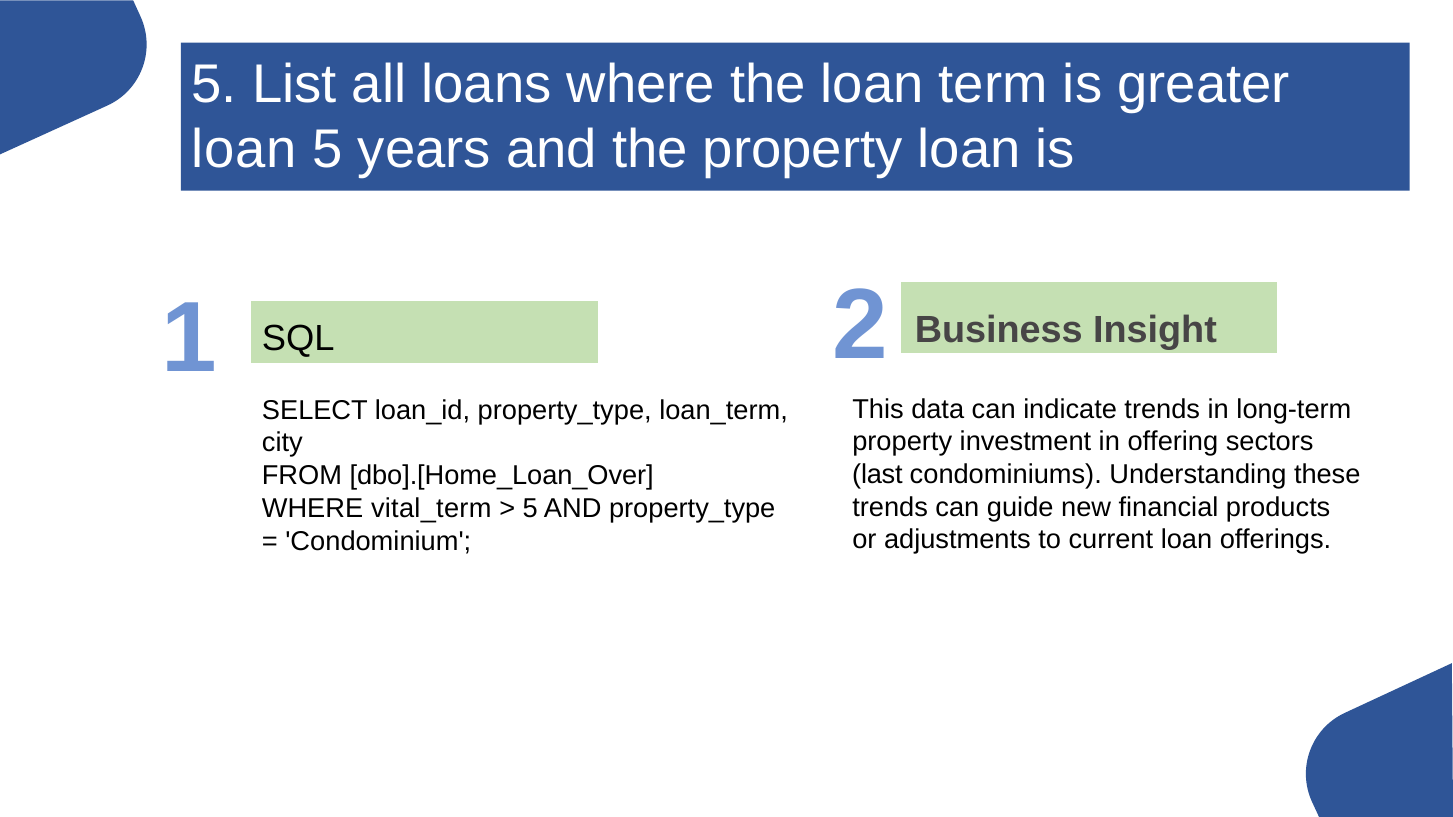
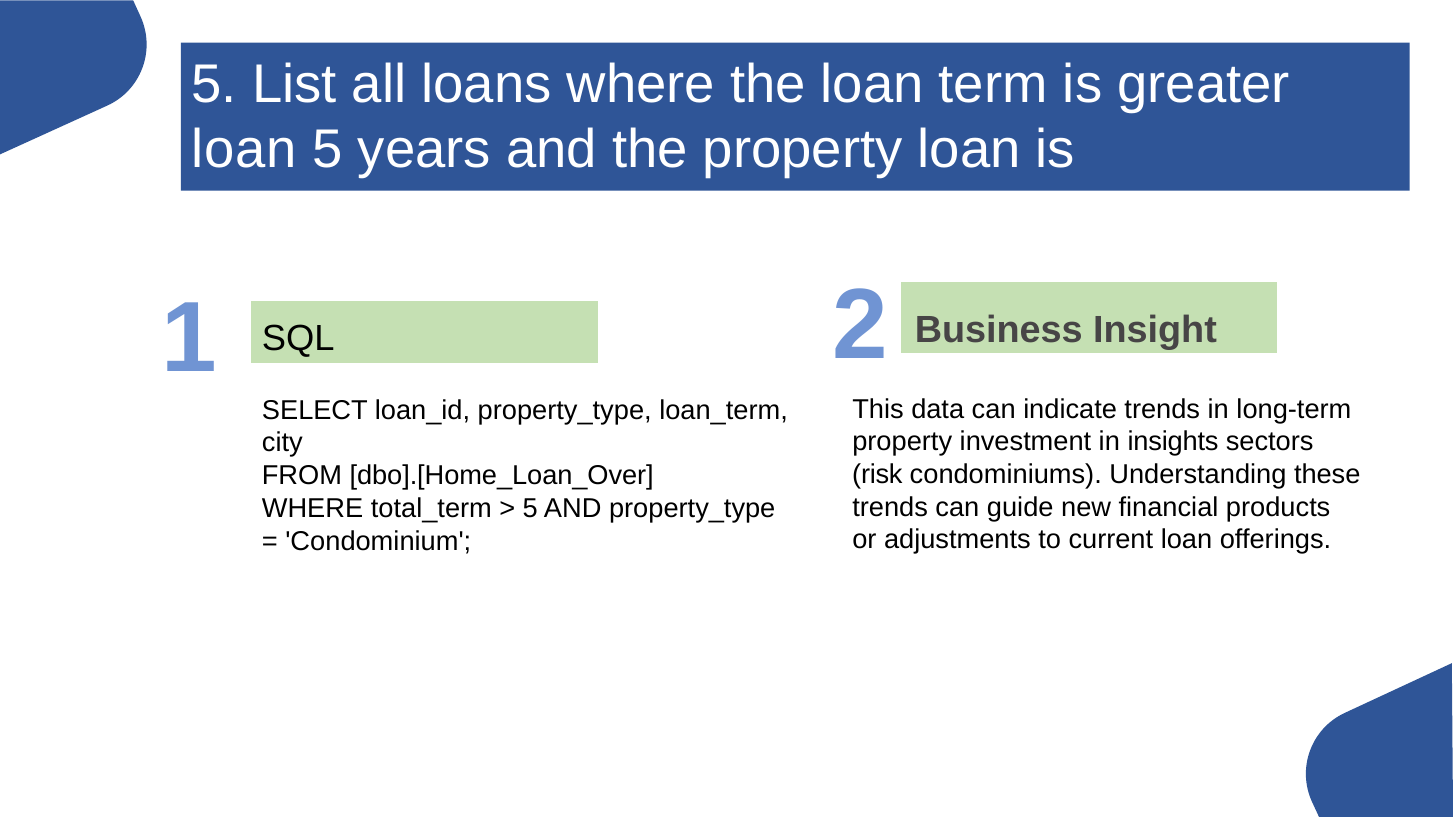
offering: offering -> insights
last: last -> risk
vital_term: vital_term -> total_term
